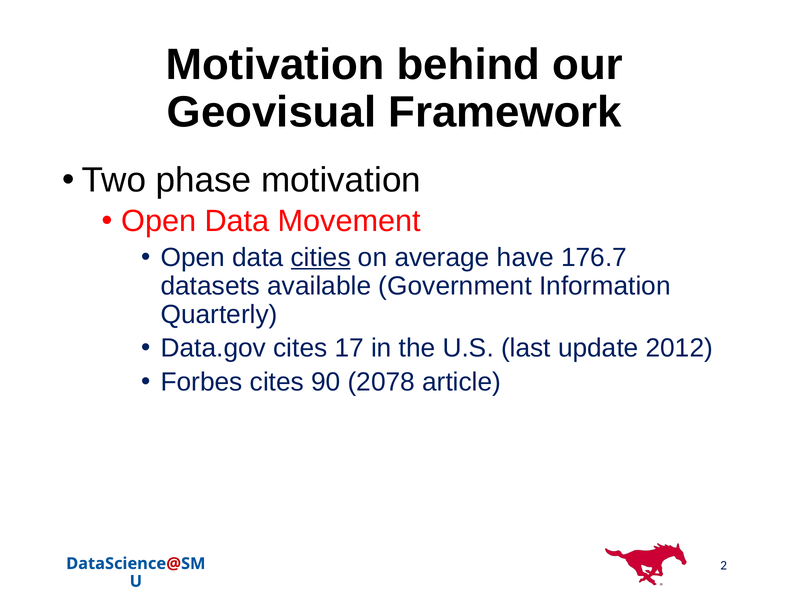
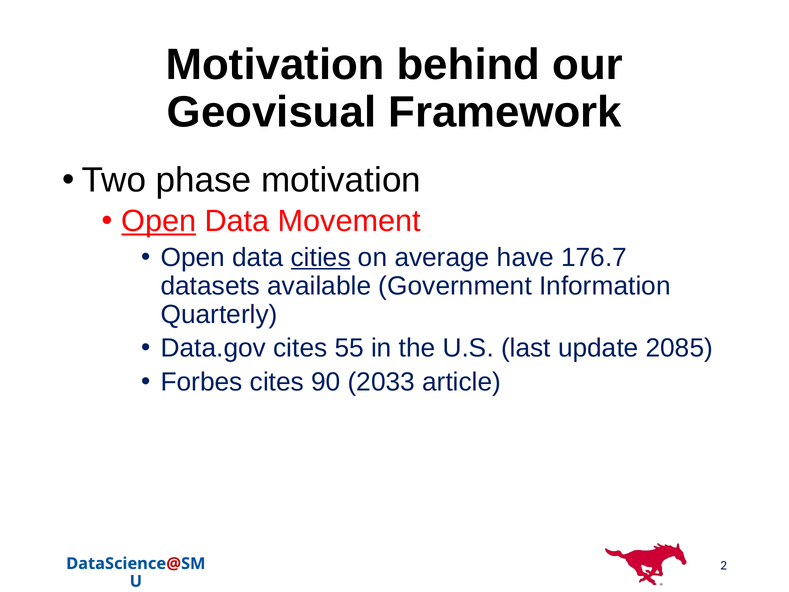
Open at (159, 221) underline: none -> present
17: 17 -> 55
2012: 2012 -> 2085
2078: 2078 -> 2033
